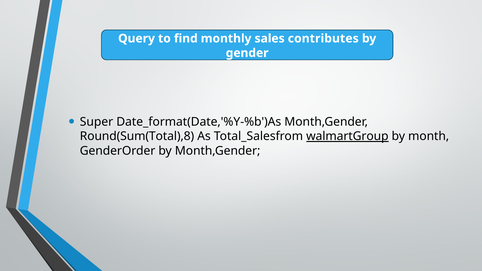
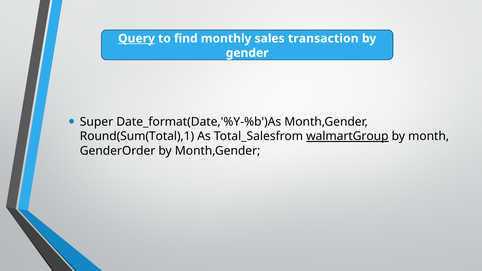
Query underline: none -> present
contributes: contributes -> transaction
Round(Sum(Total),8: Round(Sum(Total),8 -> Round(Sum(Total),1
